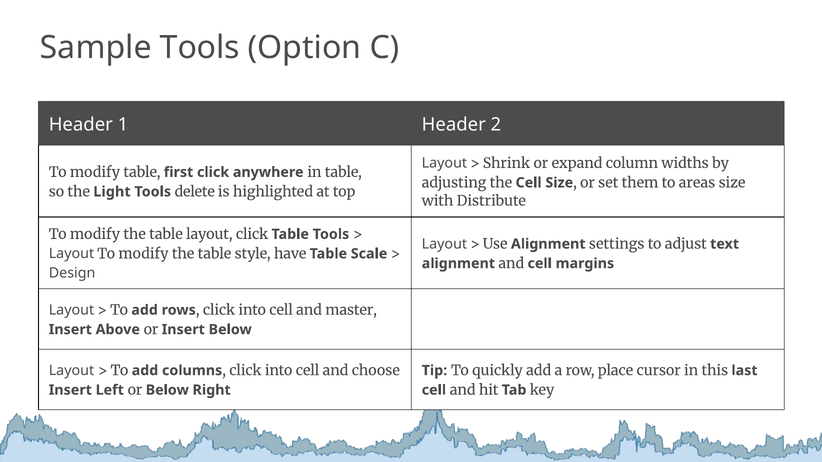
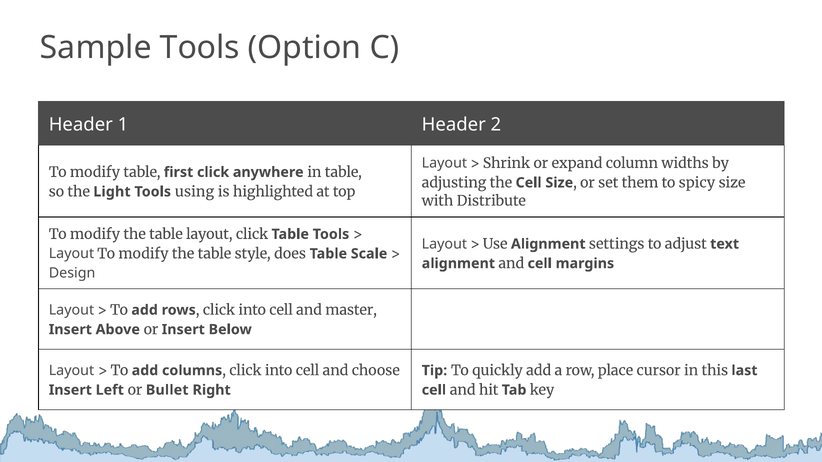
areas: areas -> spicy
delete: delete -> using
have: have -> does
or Below: Below -> Bullet
